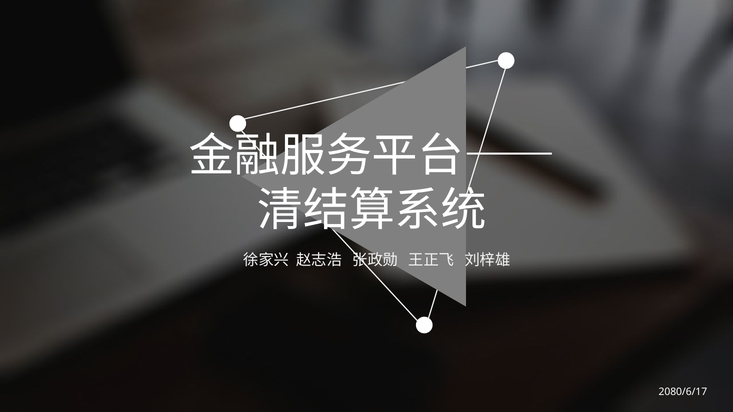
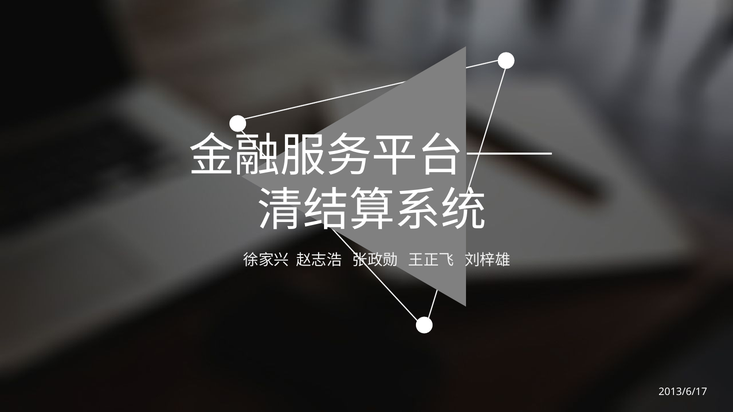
2080/6/17: 2080/6/17 -> 2013/6/17
